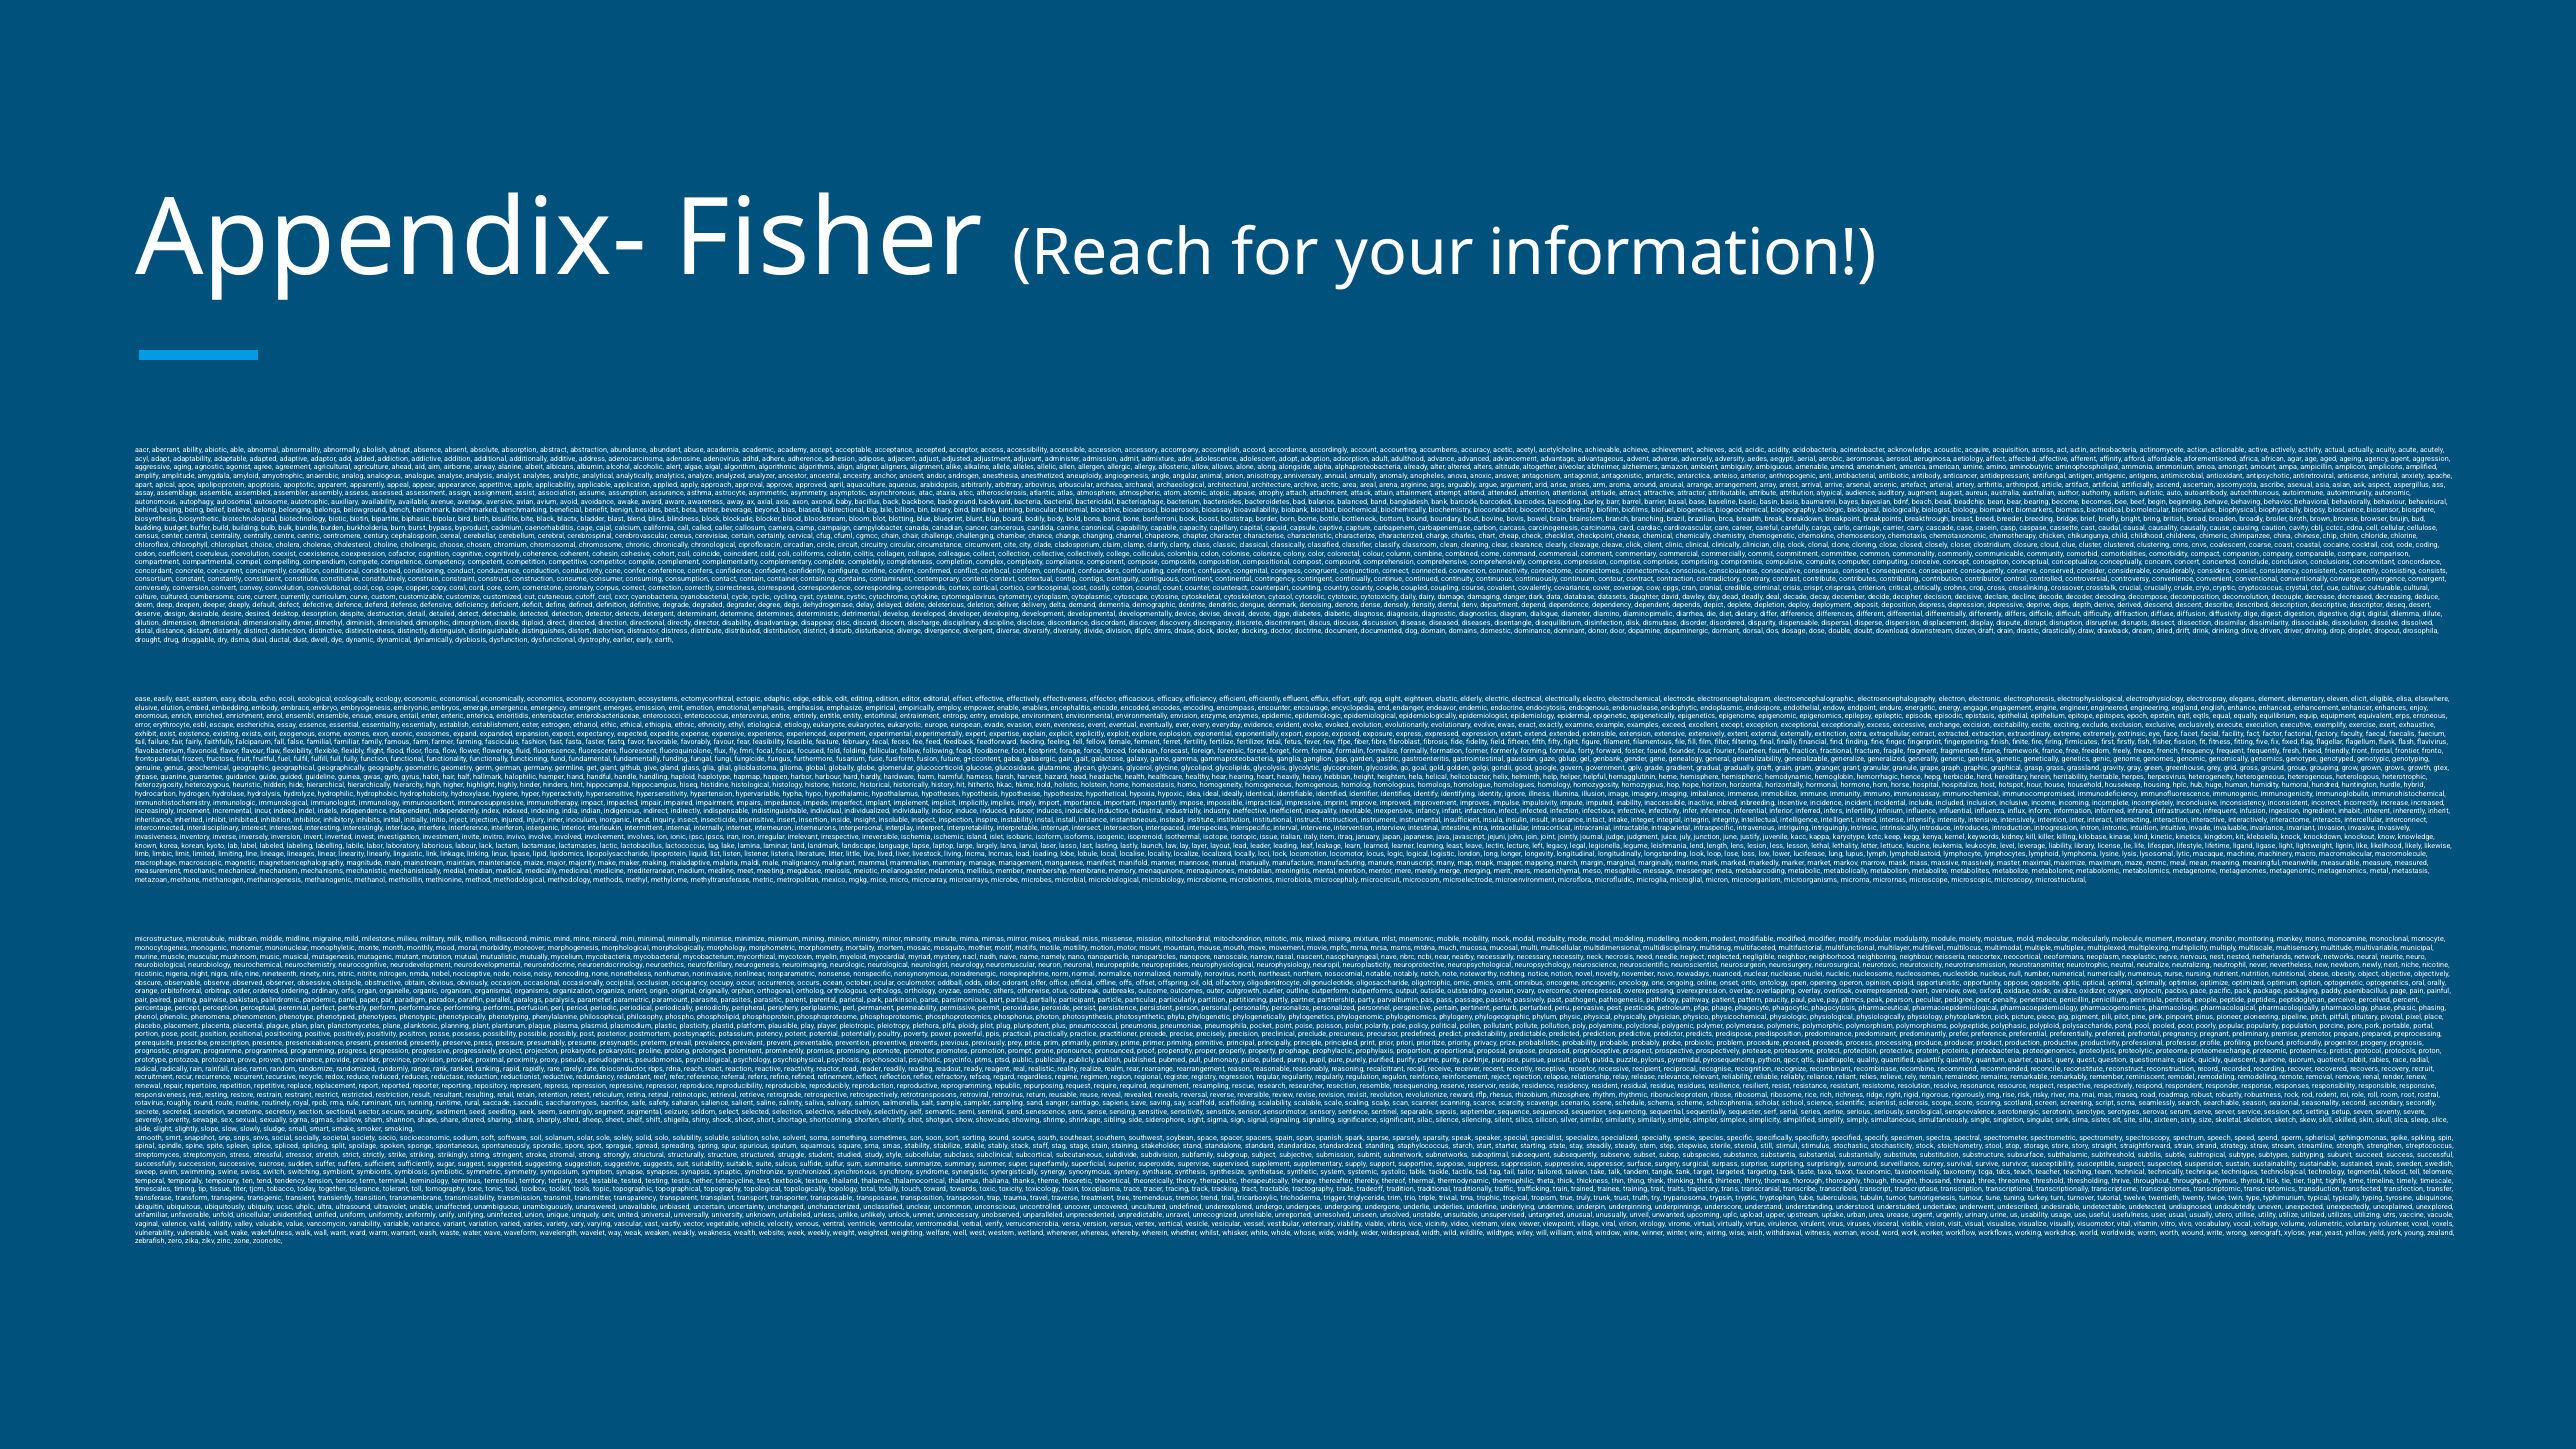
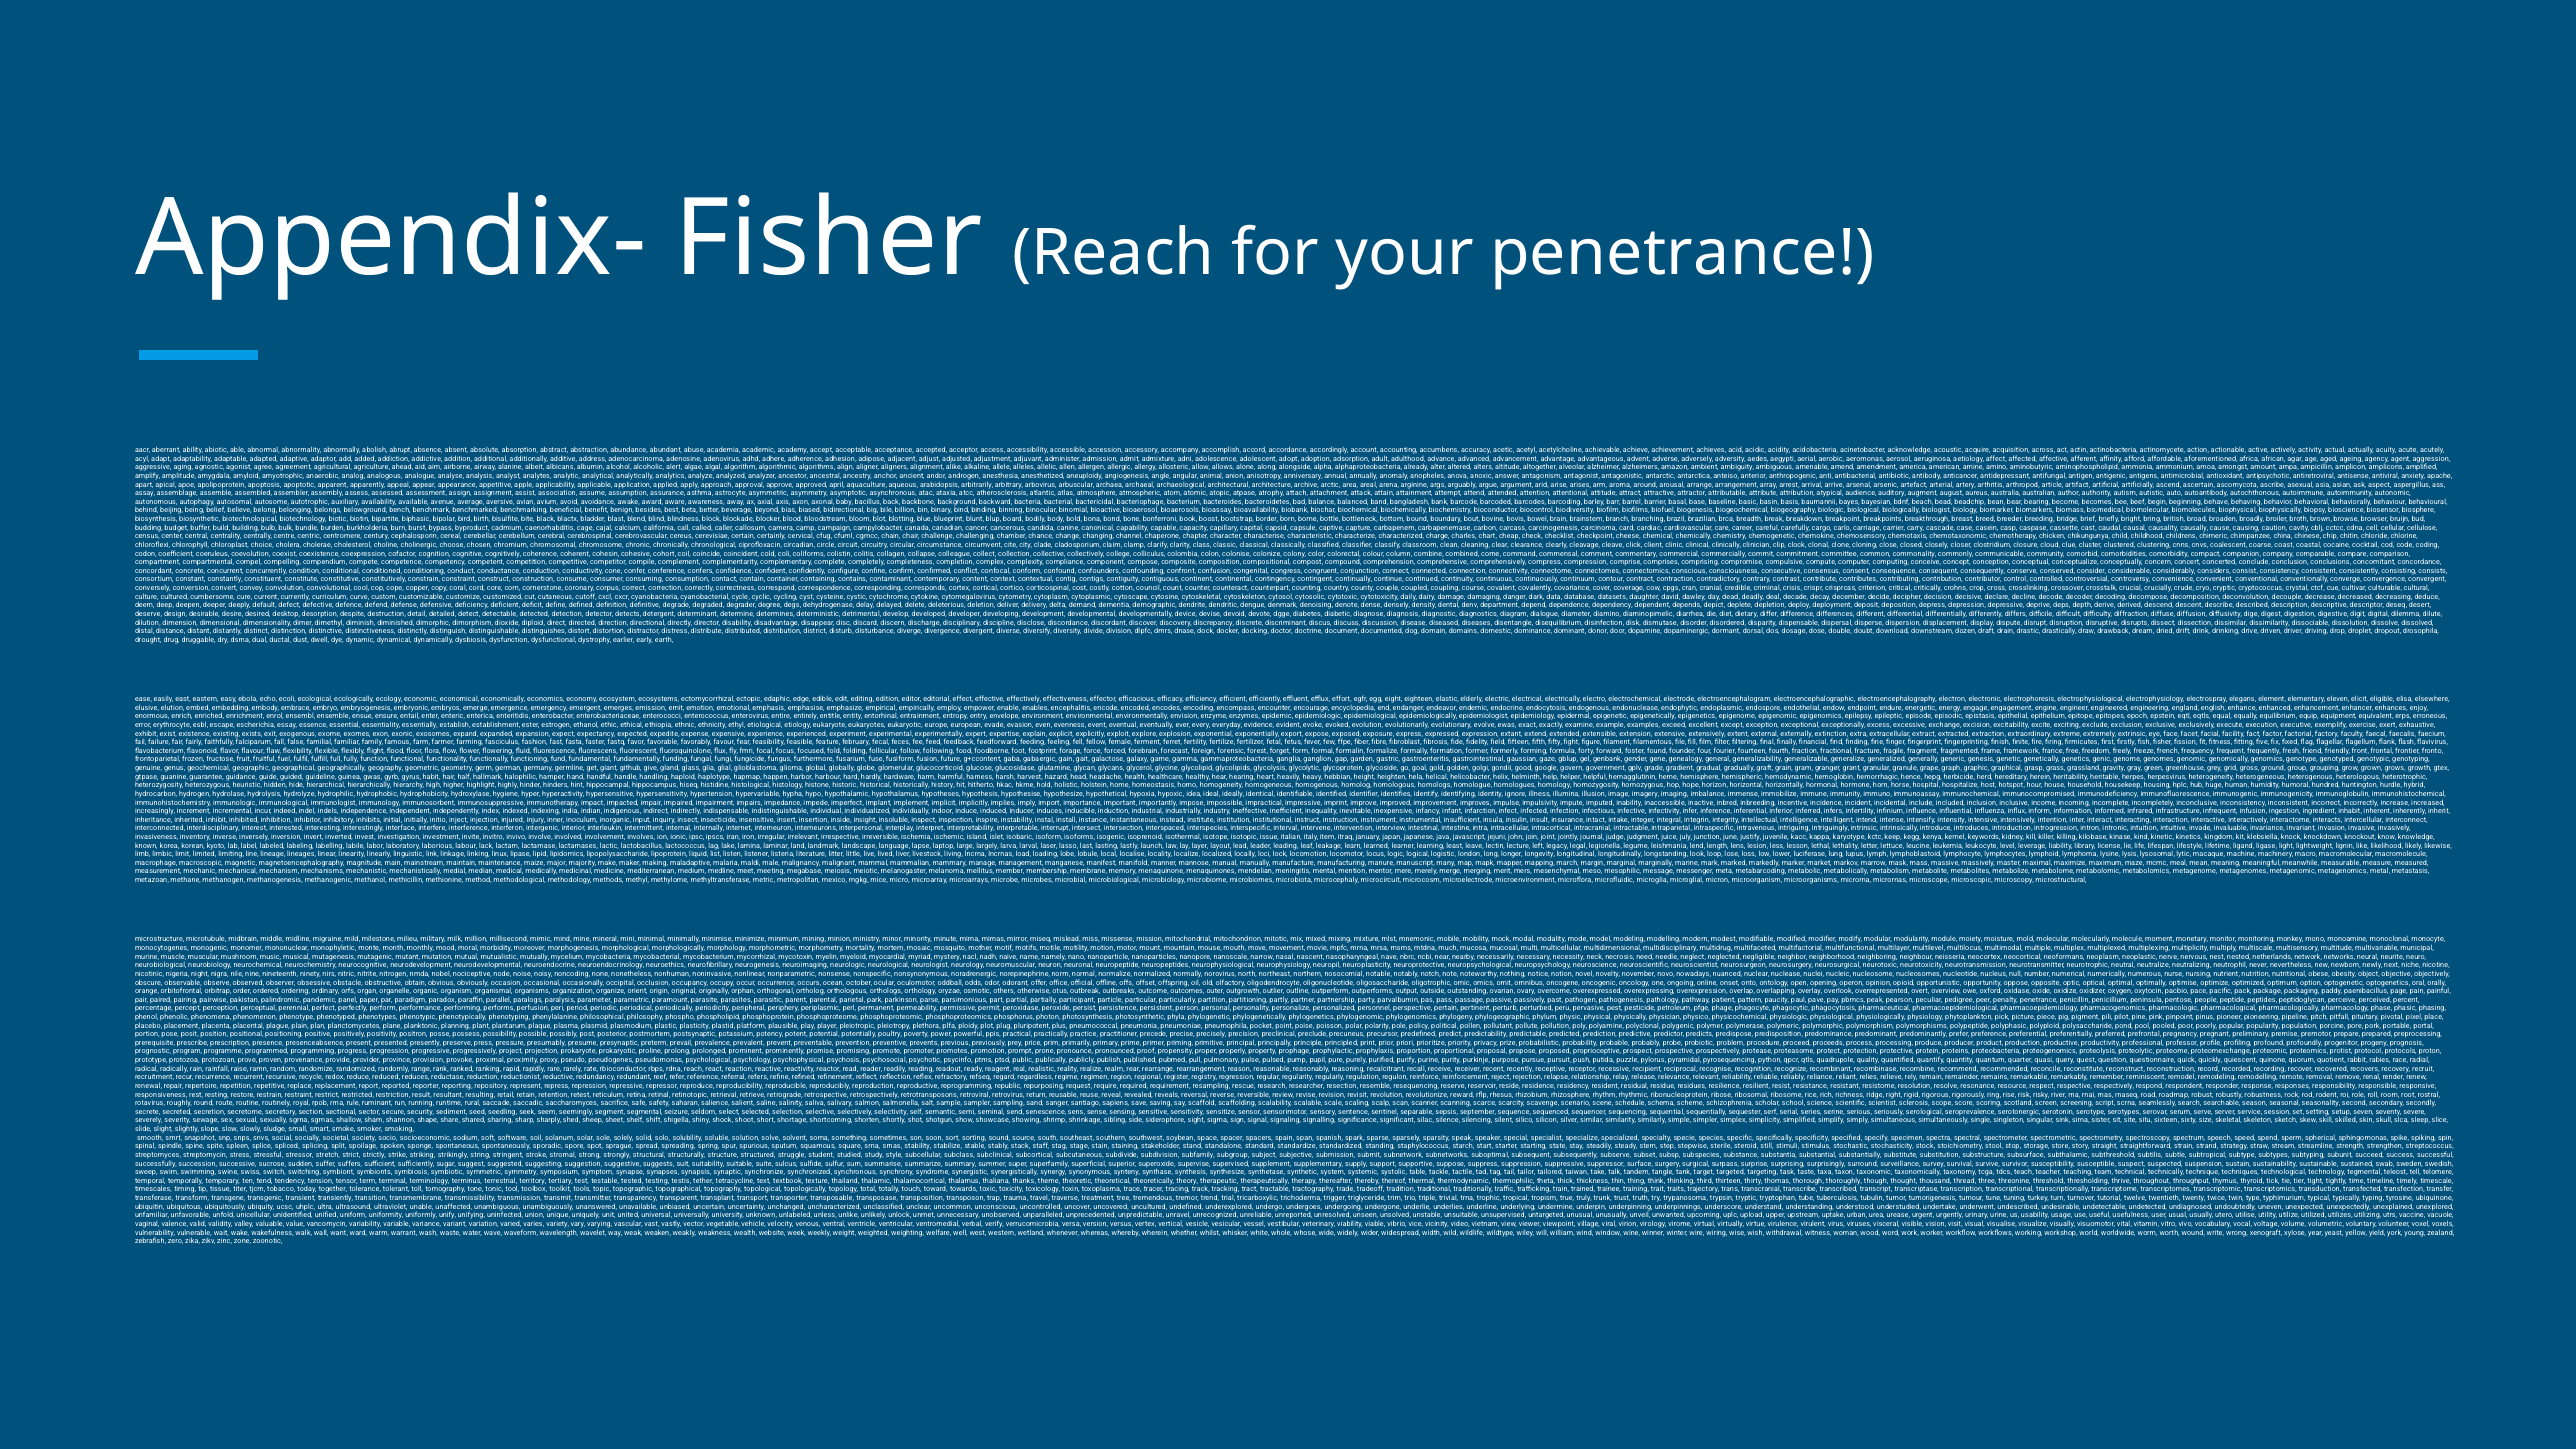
your information: information -> penetrance
